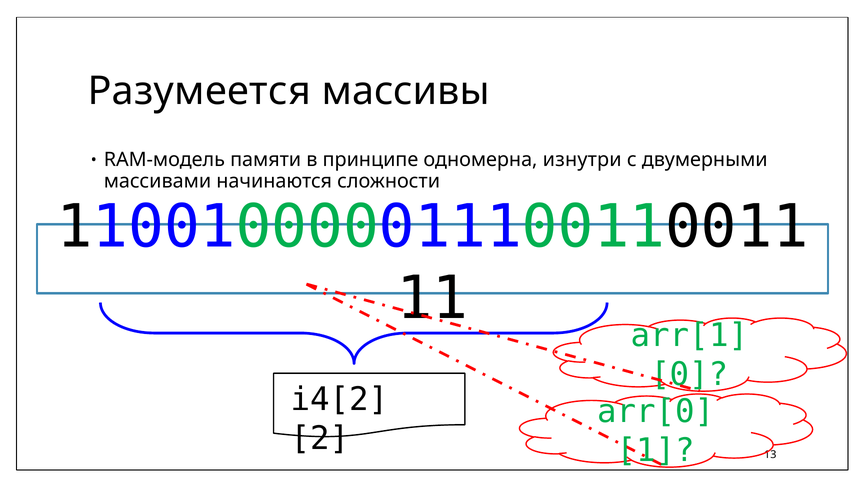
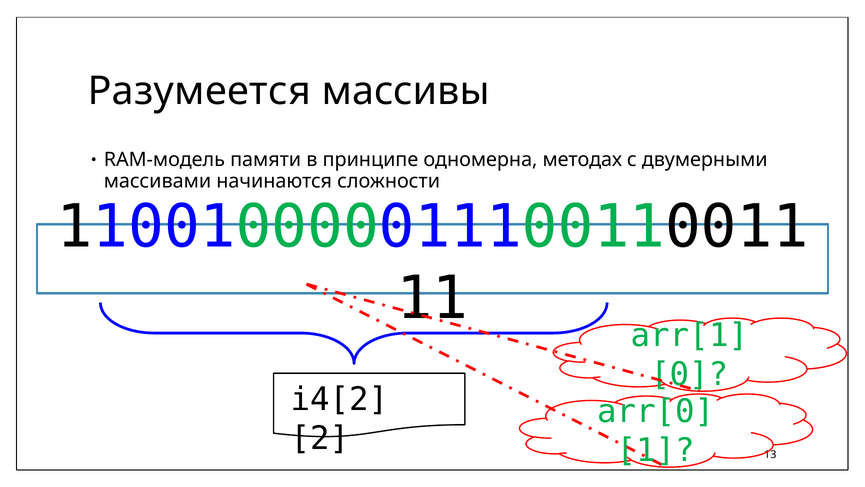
изнутри: изнутри -> методах
